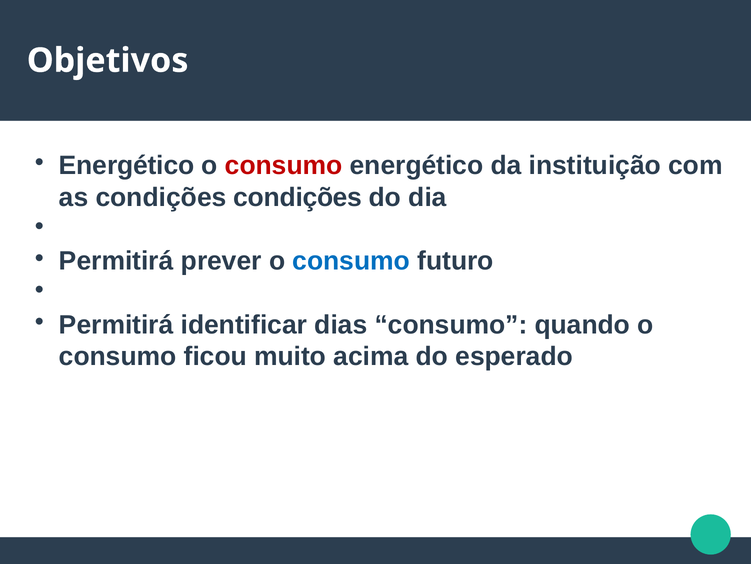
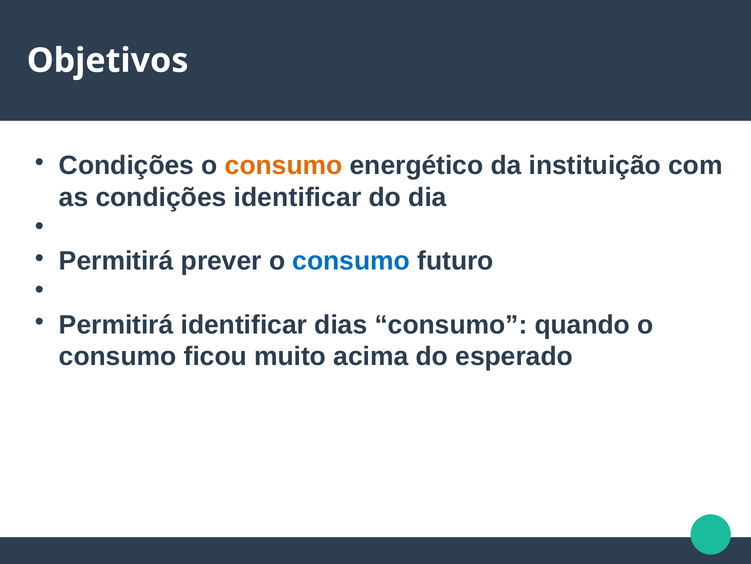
Energético at (127, 165): Energético -> Condições
consumo at (284, 165) colour: red -> orange
condições condições: condições -> identificar
